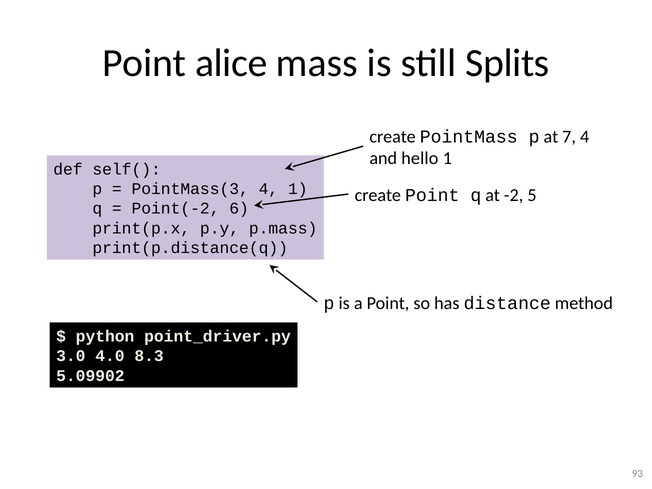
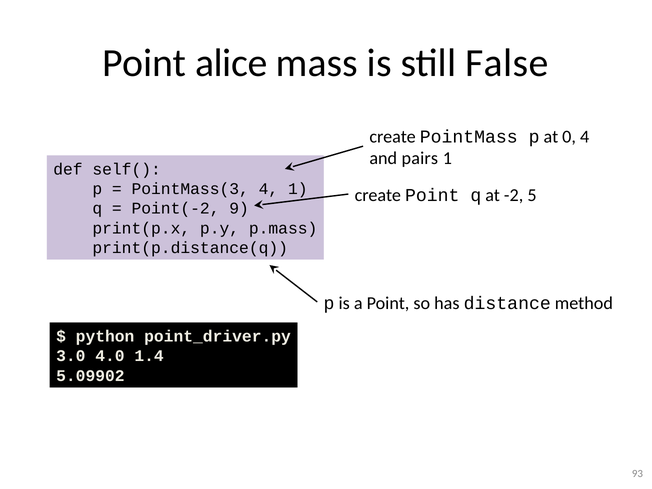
Splits: Splits -> False
7: 7 -> 0
hello: hello -> pairs
6: 6 -> 9
8.3: 8.3 -> 1.4
